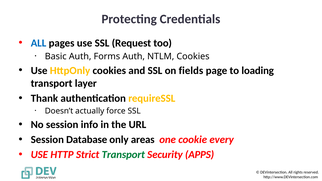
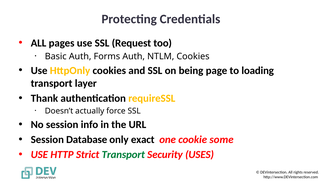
ALL at (39, 43) colour: blue -> black
fields: fields -> being
areas: areas -> exact
every: every -> some
APPS: APPS -> USES
